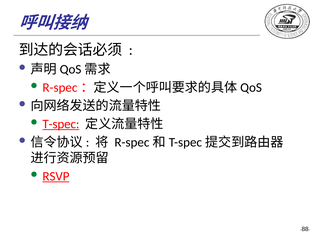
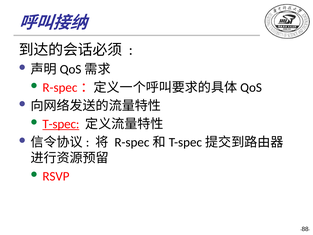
RSVP underline: present -> none
